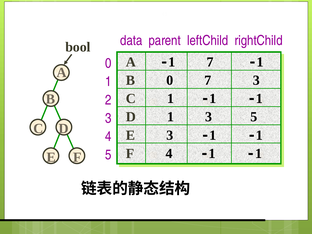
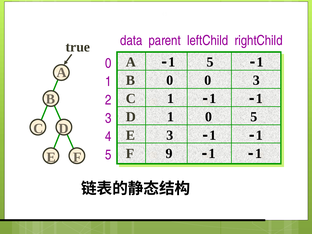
bool: bool -> true
-1 7: 7 -> 5
0 7: 7 -> 0
1 3: 3 -> 0
F 4: 4 -> 9
